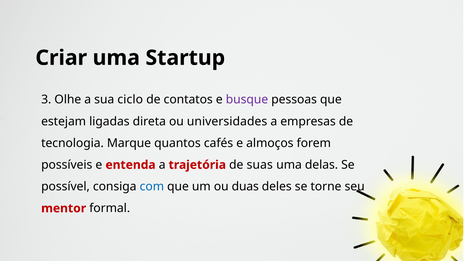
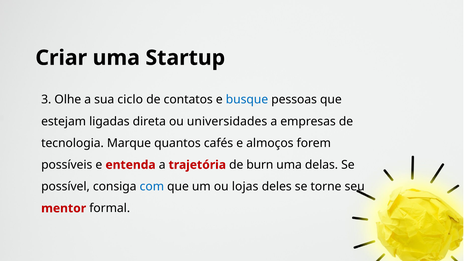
busque colour: purple -> blue
suas: suas -> burn
duas: duas -> lojas
